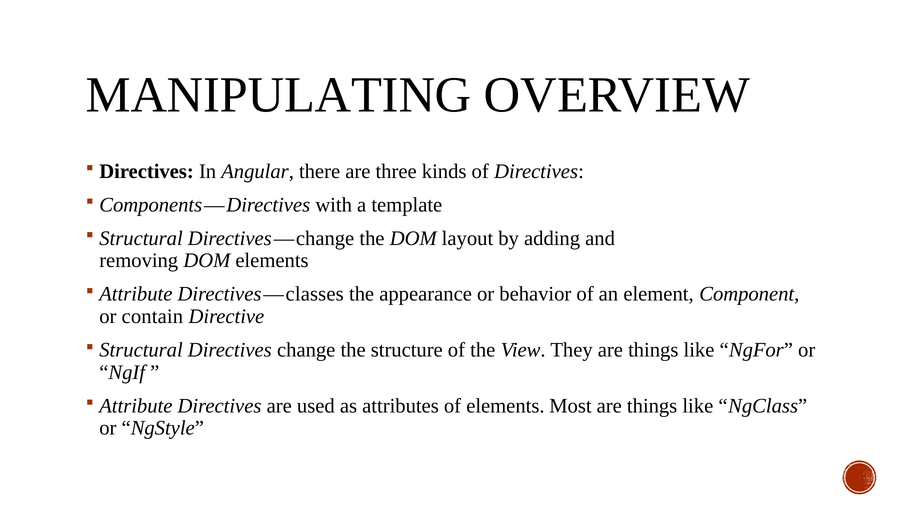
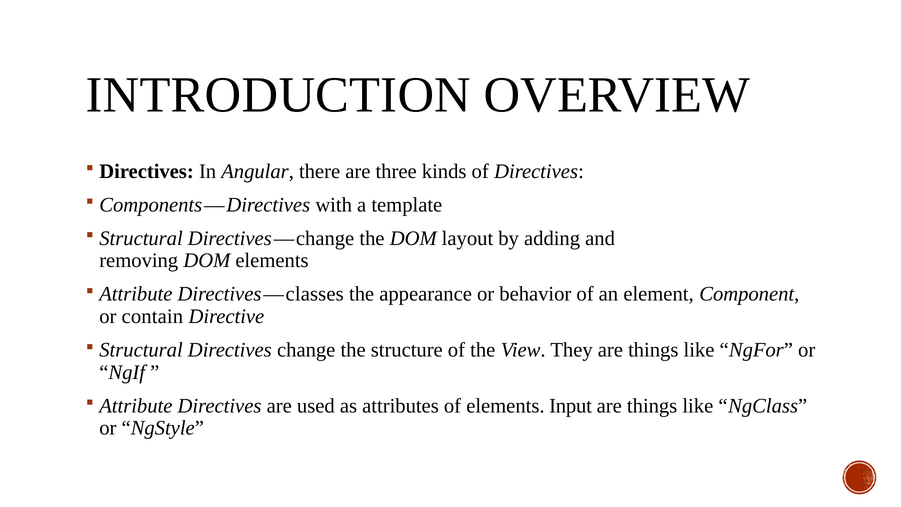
MANIPULATING: MANIPULATING -> INTRODUCTION
Most: Most -> Input
